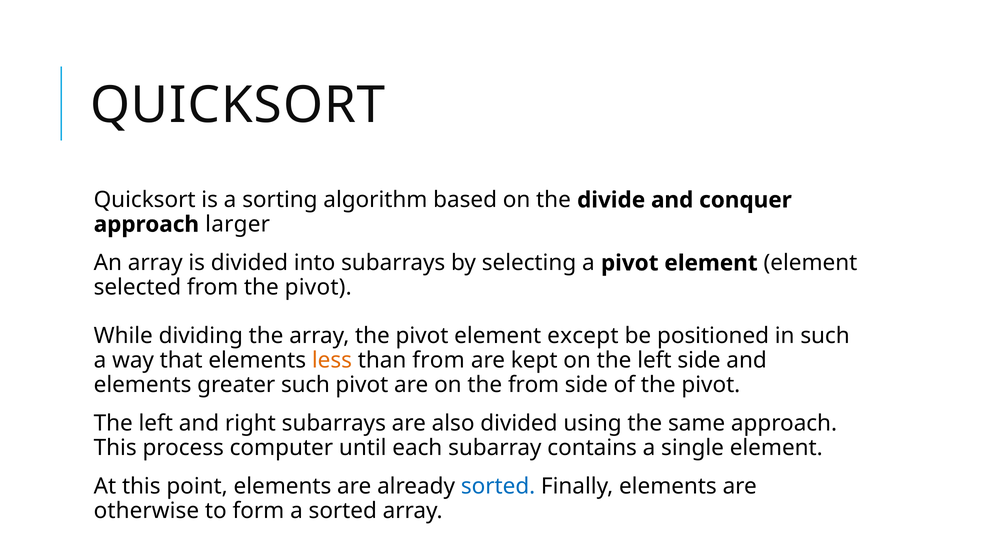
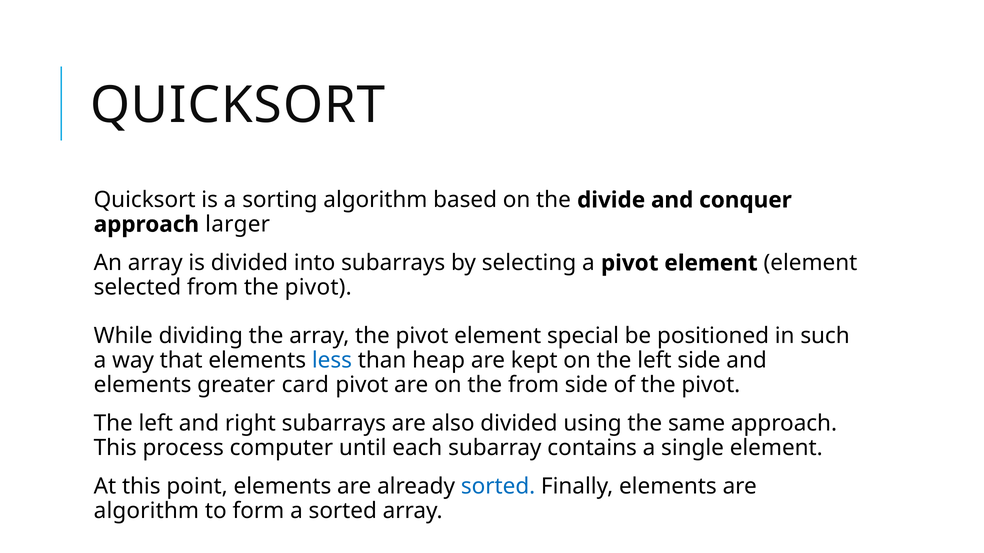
except: except -> special
less colour: orange -> blue
than from: from -> heap
greater such: such -> card
otherwise at (146, 511): otherwise -> algorithm
